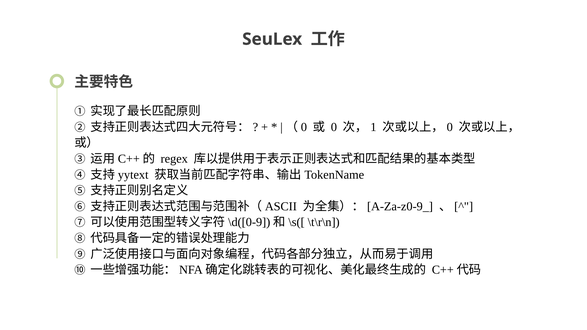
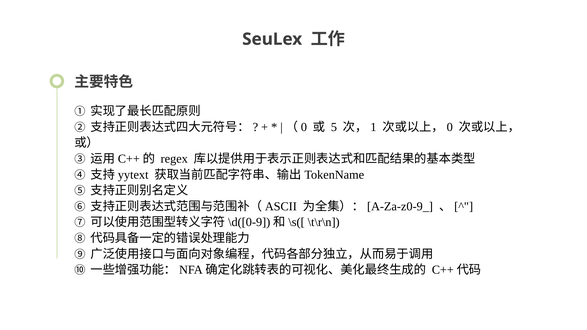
0: 0 -> 5
